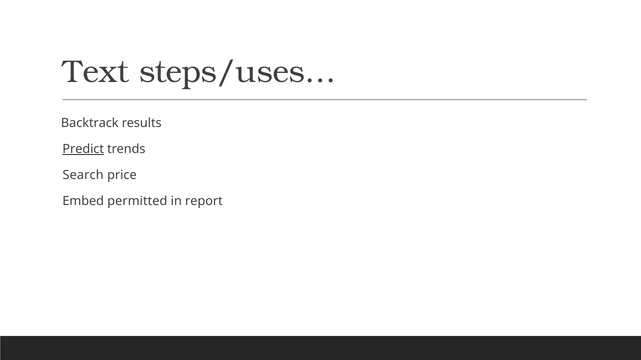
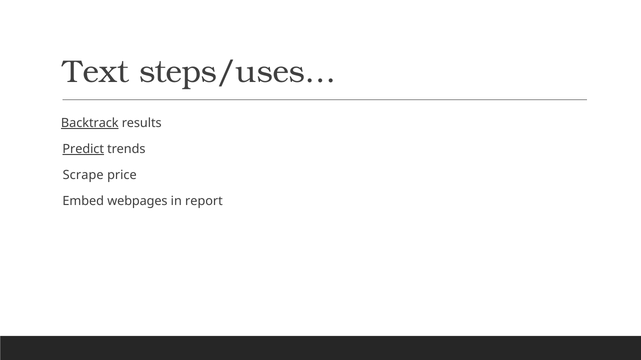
Backtrack underline: none -> present
Search: Search -> Scrape
permitted: permitted -> webpages
